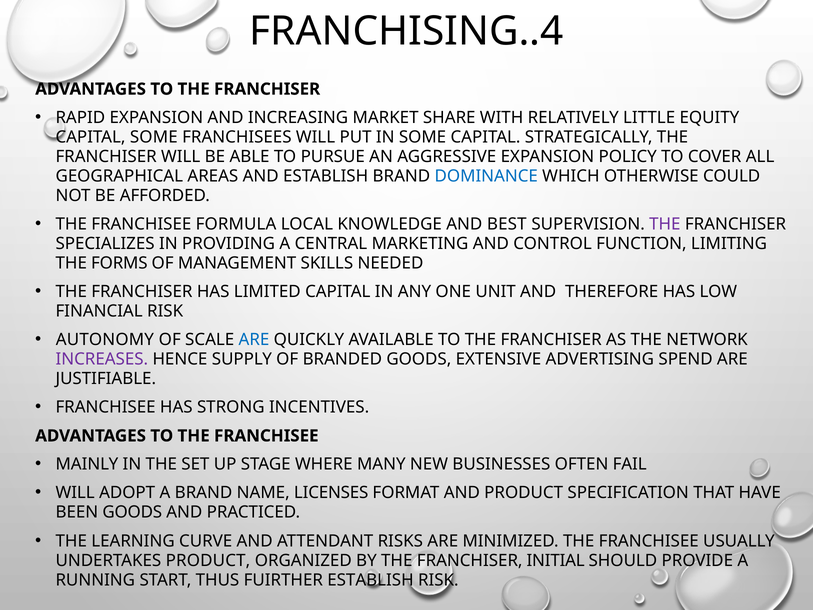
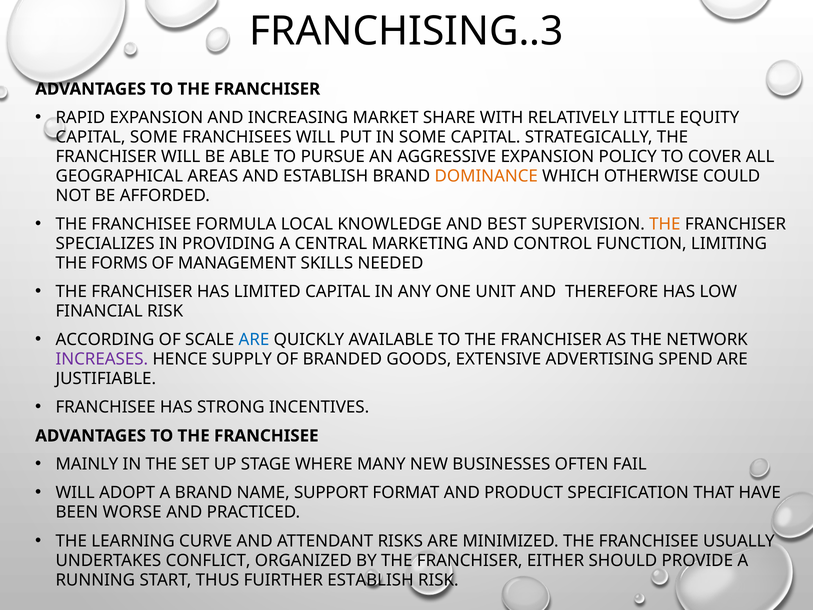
FRANCHISING..4: FRANCHISING..4 -> FRANCHISING..3
DOMINANCE colour: blue -> orange
THE at (665, 224) colour: purple -> orange
AUTONOMY: AUTONOMY -> ACCORDING
LICENSES: LICENSES -> SUPPORT
BEEN GOODS: GOODS -> WORSE
UNDERTAKES PRODUCT: PRODUCT -> CONFLICT
INITIAL: INITIAL -> EITHER
